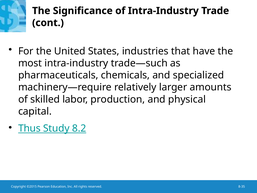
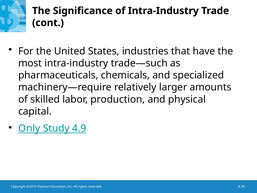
Thus: Thus -> Only
8.2: 8.2 -> 4.9
